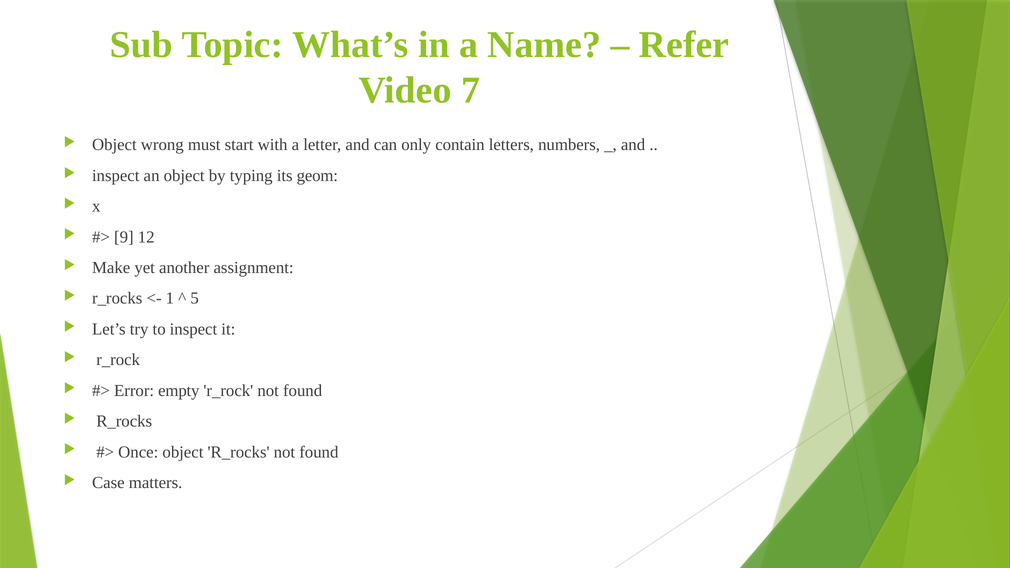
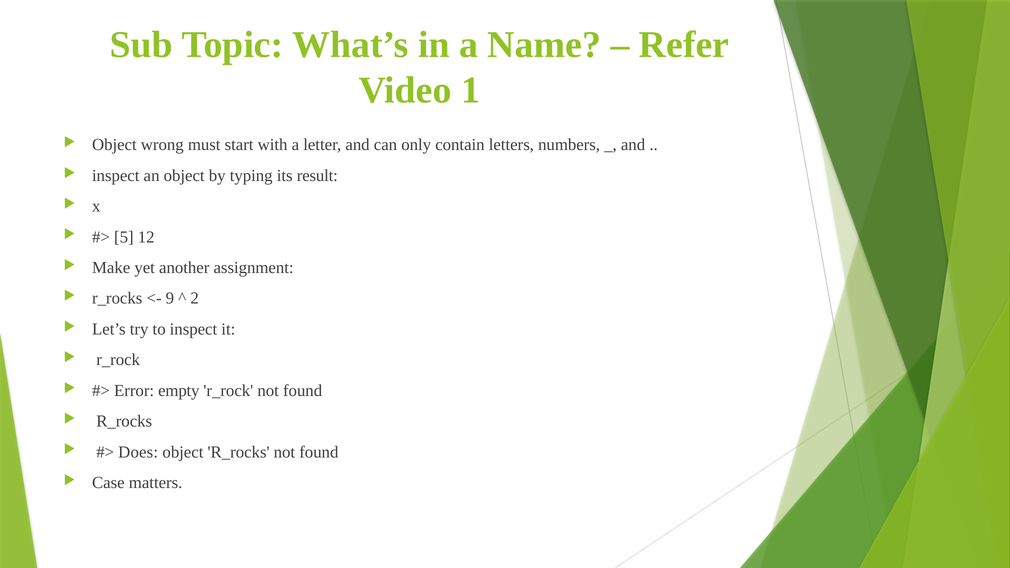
7: 7 -> 1
geom: geom -> result
9: 9 -> 5
1: 1 -> 9
5: 5 -> 2
Once: Once -> Does
